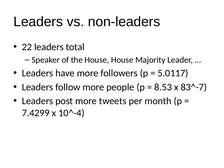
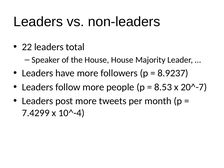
5.0117: 5.0117 -> 8.9237
83^-7: 83^-7 -> 20^-7
